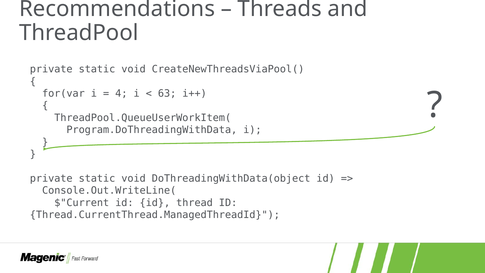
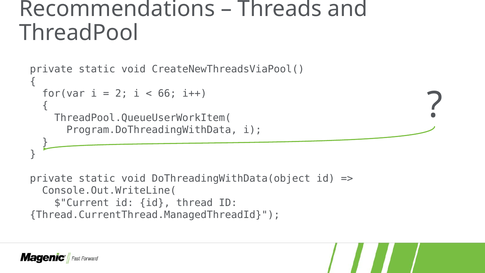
4: 4 -> 2
63: 63 -> 66
